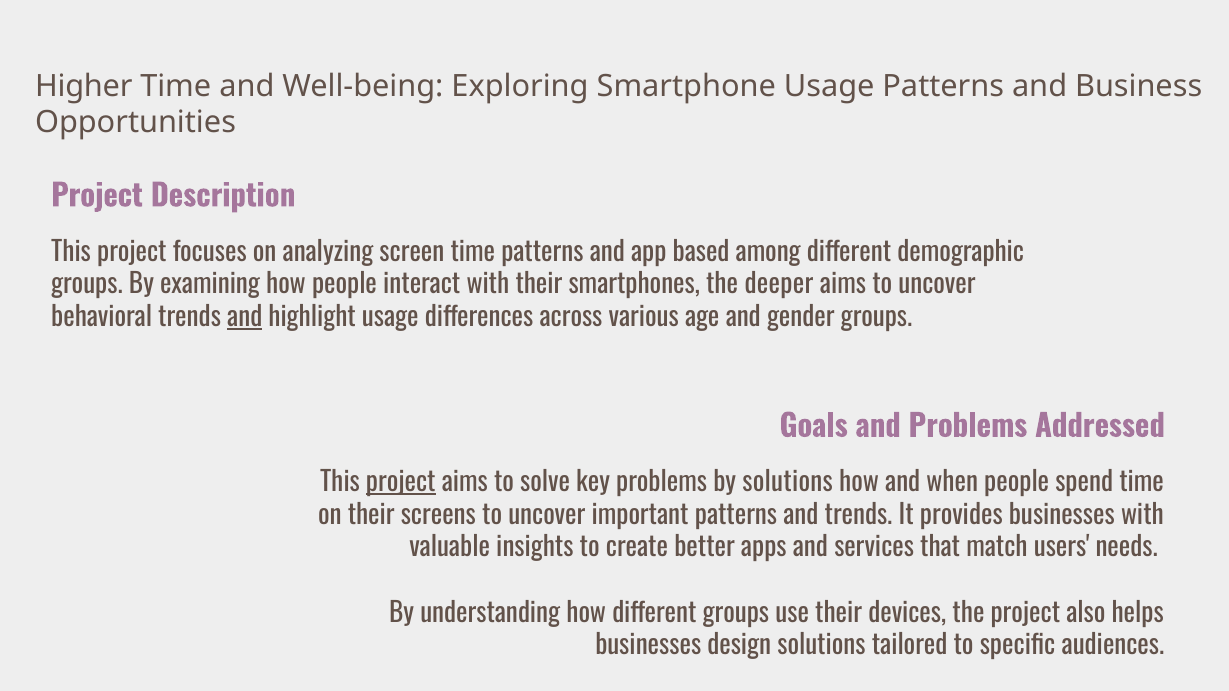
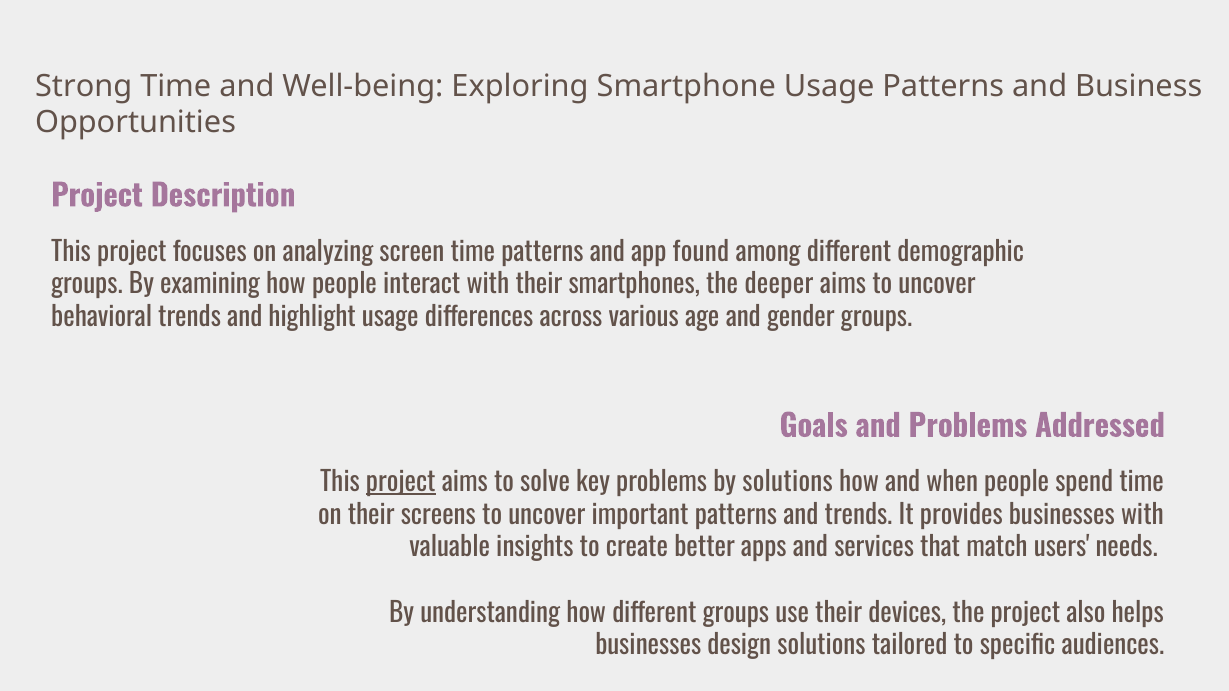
Higher: Higher -> Strong
based: based -> found
and at (245, 318) underline: present -> none
